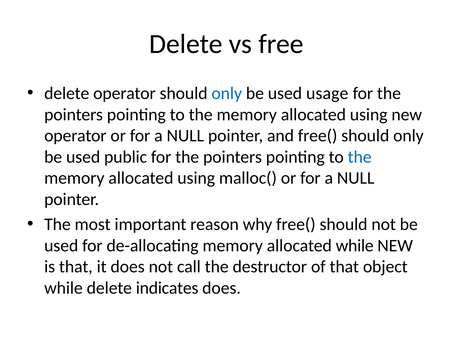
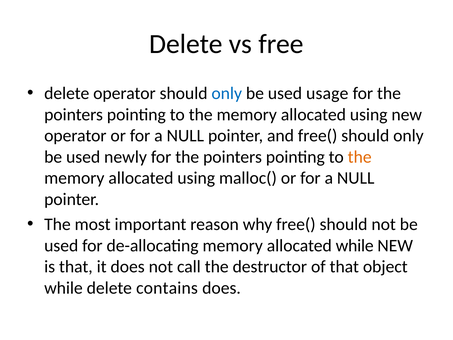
public: public -> newly
the at (360, 157) colour: blue -> orange
indicates: indicates -> contains
